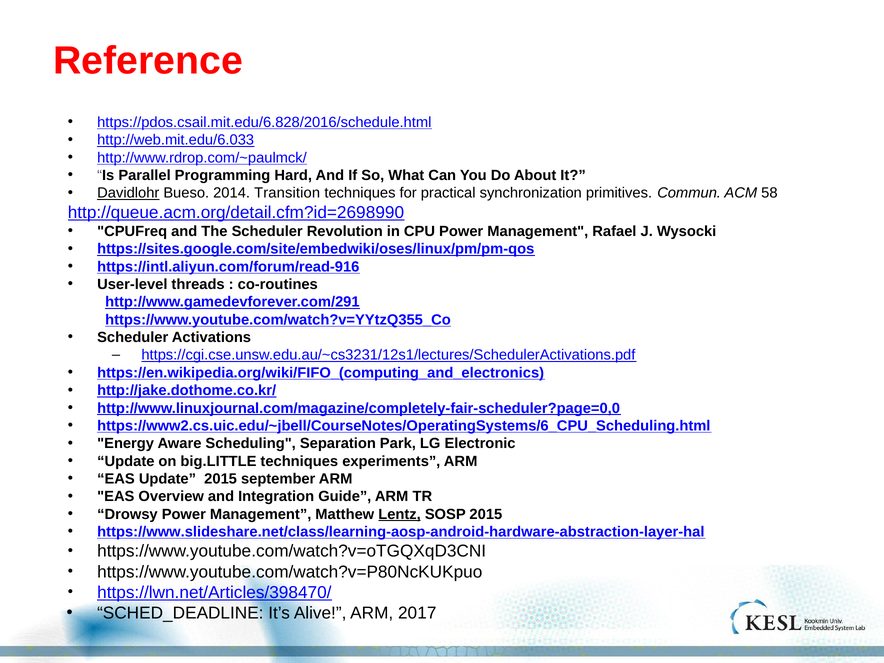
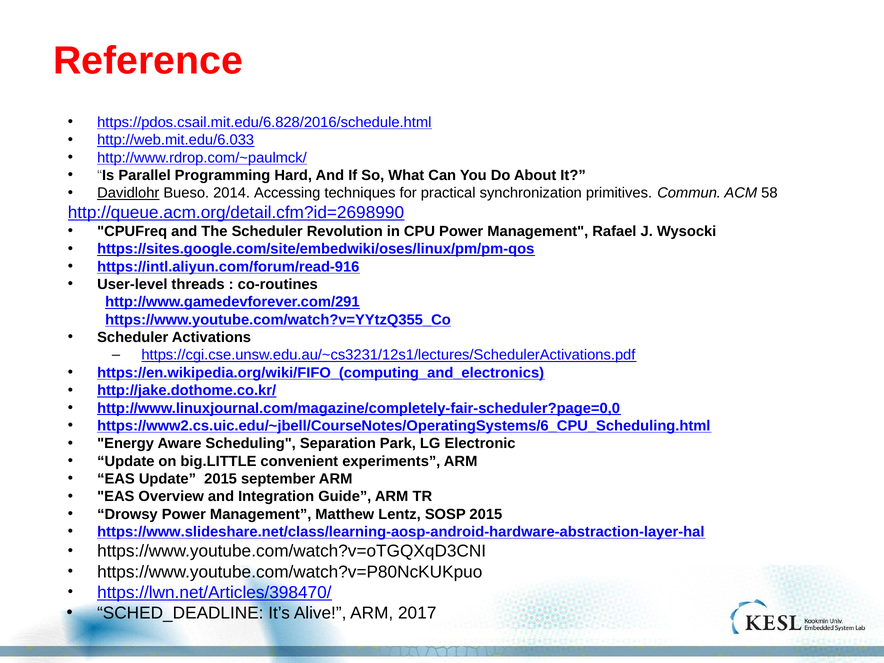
Transition: Transition -> Accessing
big.LITTLE techniques: techniques -> convenient
Lentz underline: present -> none
